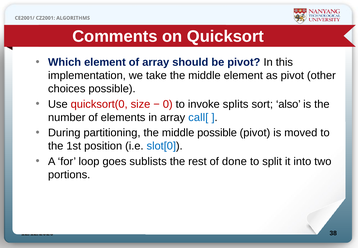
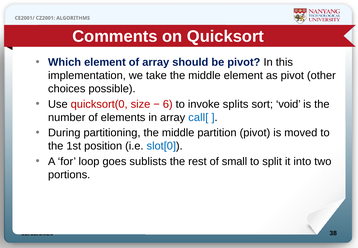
0: 0 -> 6
also: also -> void
middle possible: possible -> partition
done: done -> small
